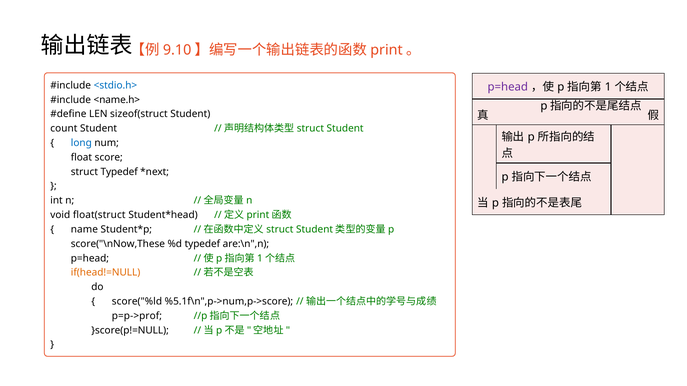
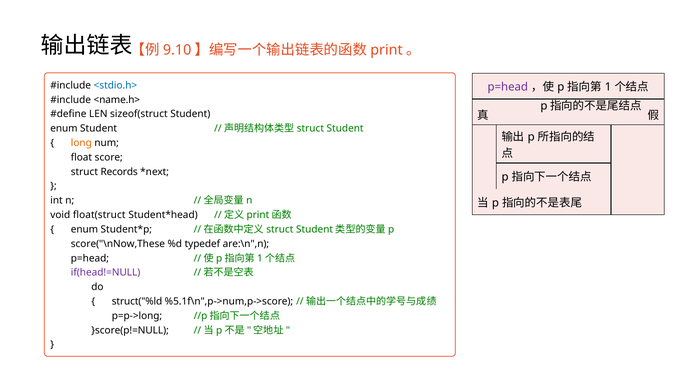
count at (64, 129): count -> enum
long colour: blue -> orange
struct Typedef: Typedef -> Records
name at (84, 230): name -> enum
if(head!=NULL colour: orange -> purple
score("%ld: score("%ld -> struct("%ld
p=p->prof: p=p->prof -> p=p->long
